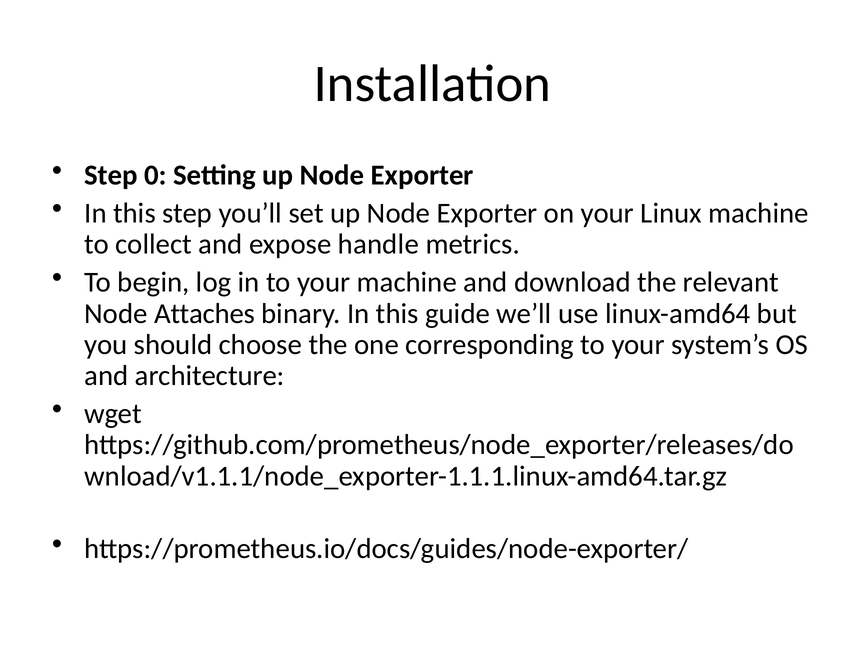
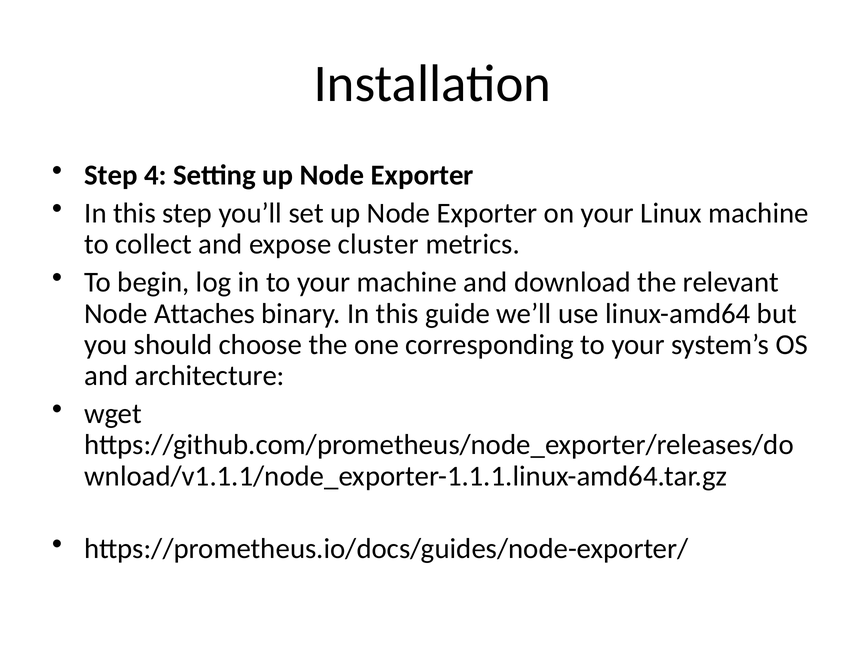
0: 0 -> 4
handle: handle -> cluster
